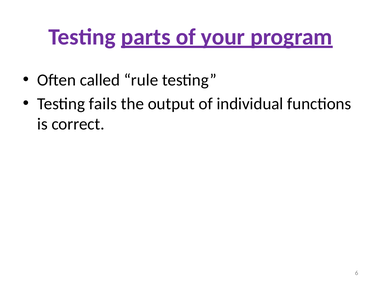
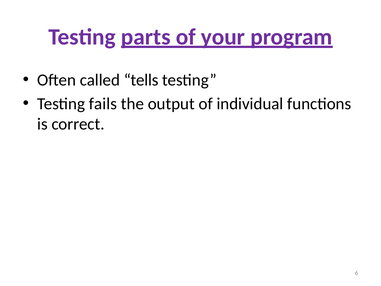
rule: rule -> tells
